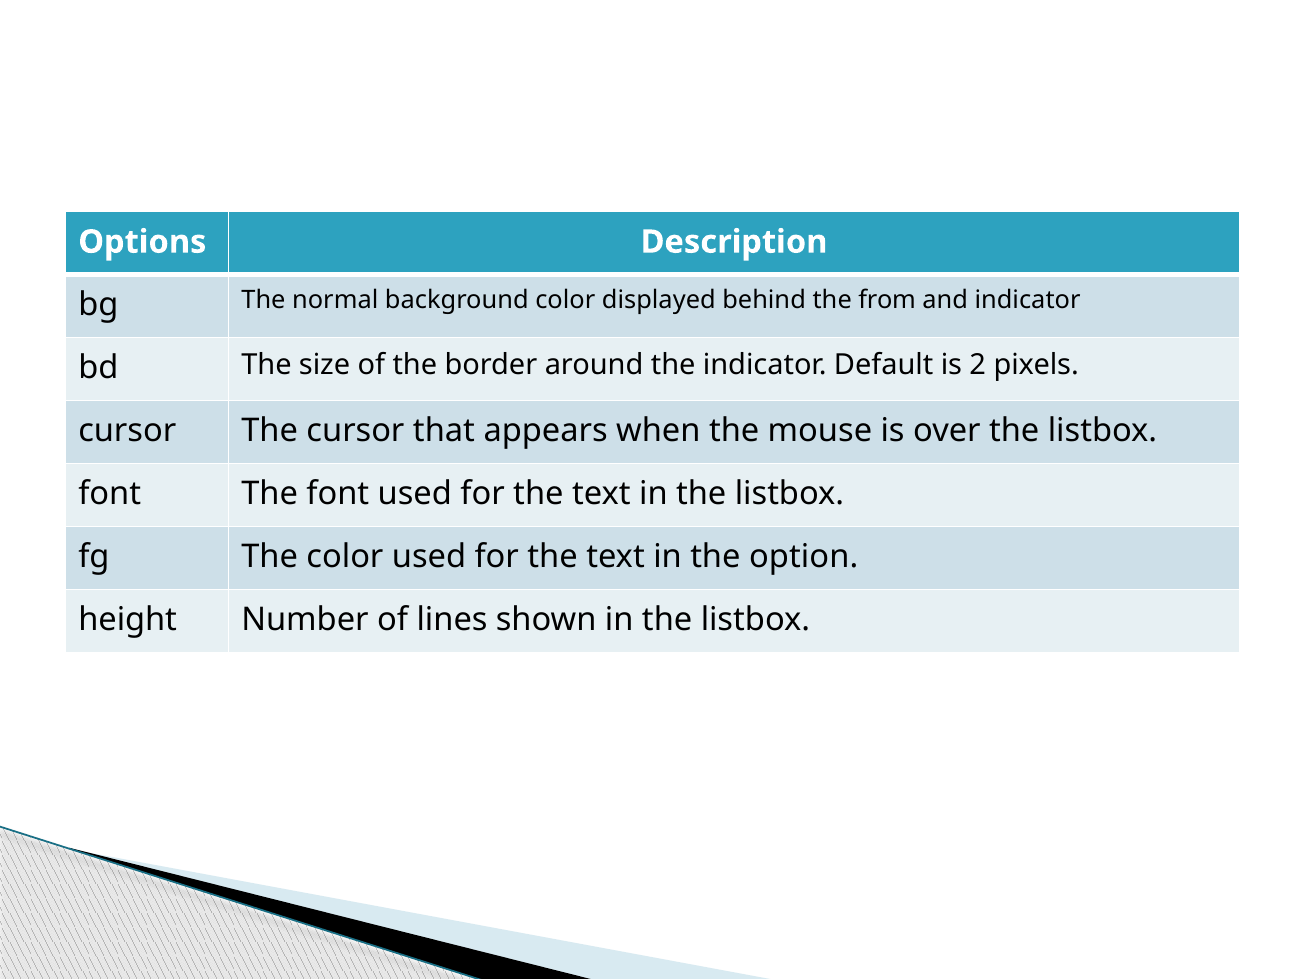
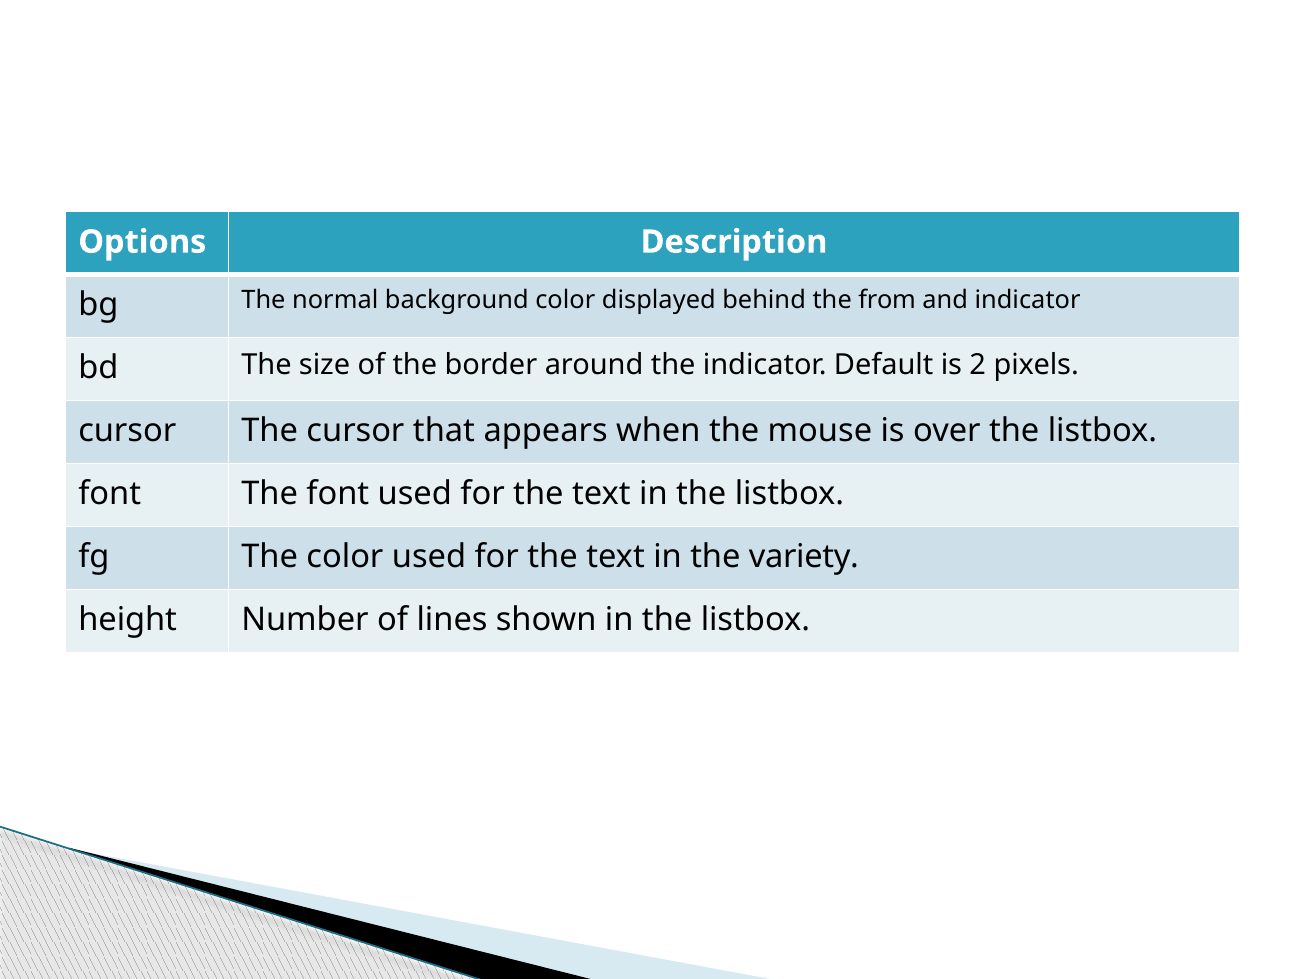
option: option -> variety
